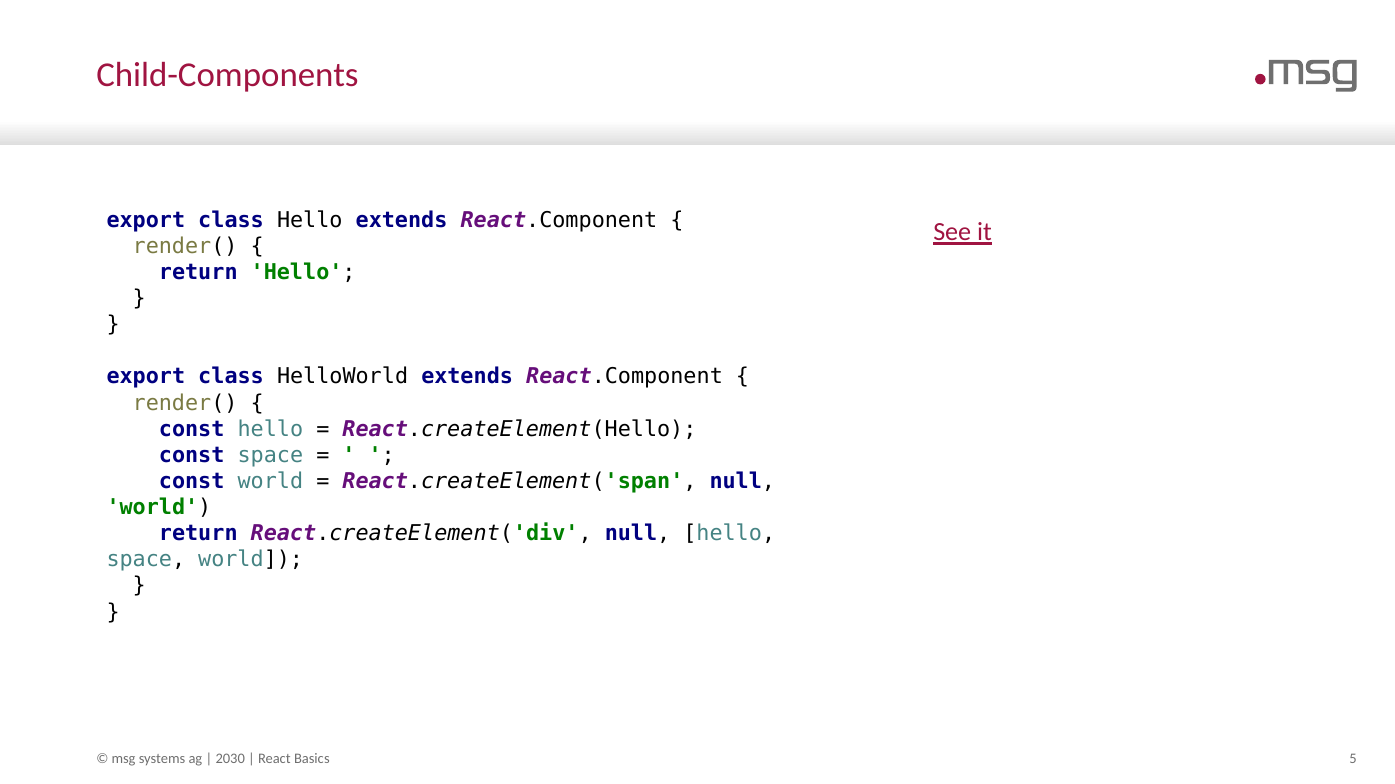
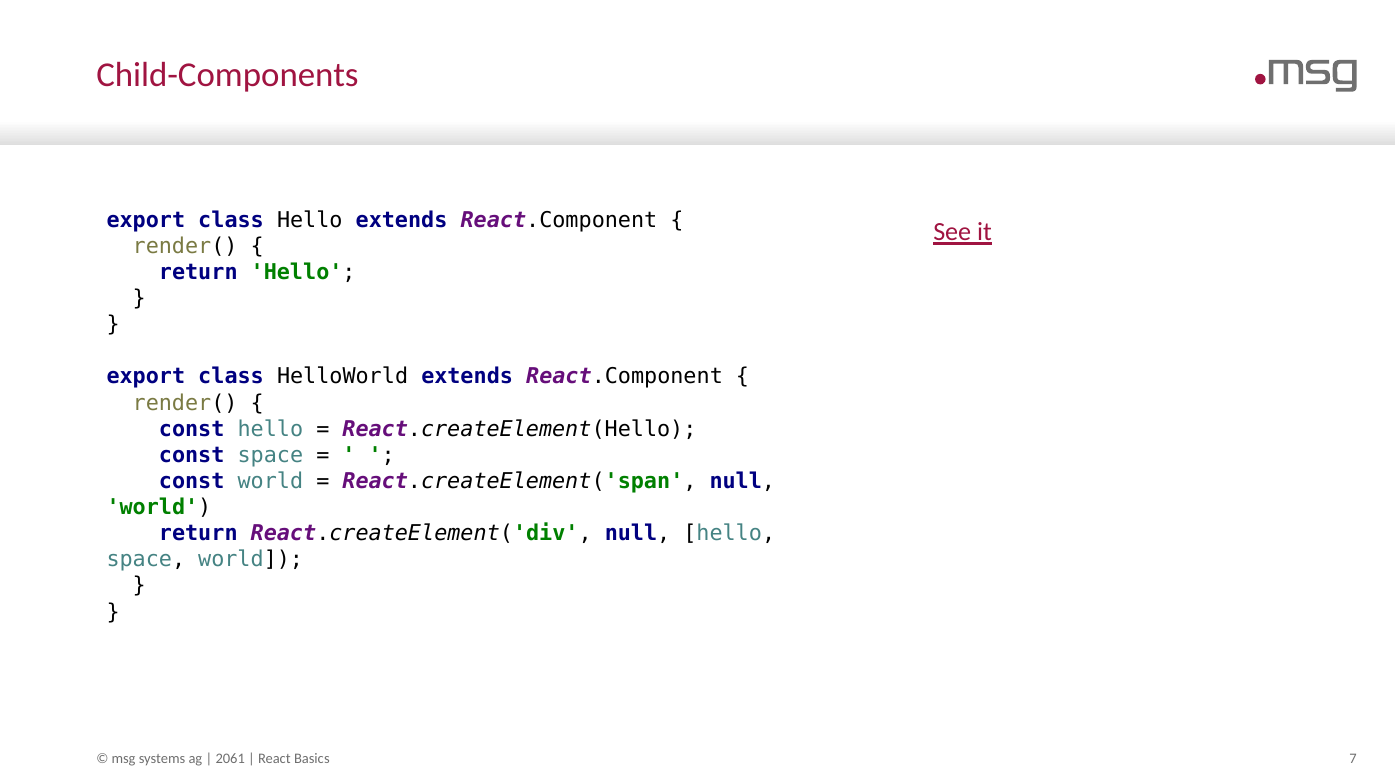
2030: 2030 -> 2061
5: 5 -> 7
